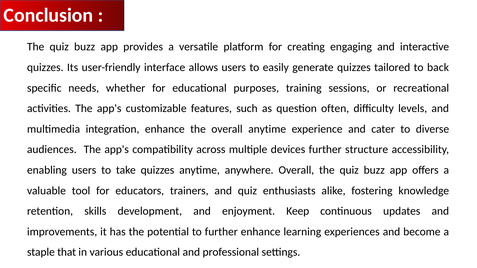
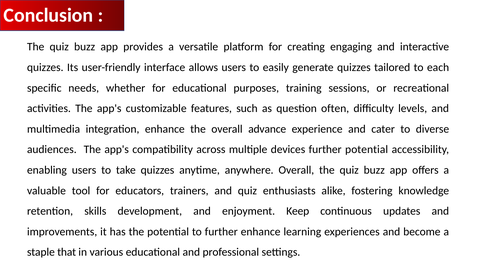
back: back -> each
overall anytime: anytime -> advance
further structure: structure -> potential
